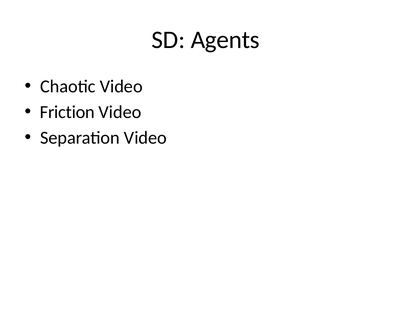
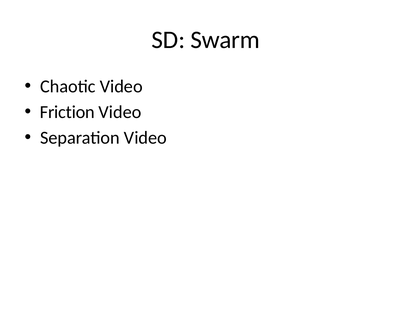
Agents: Agents -> Swarm
